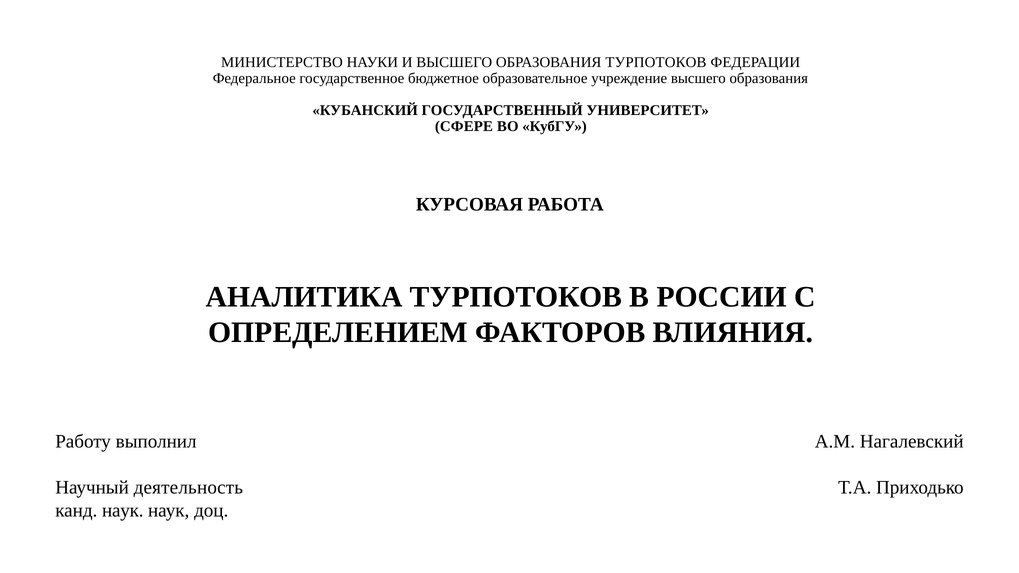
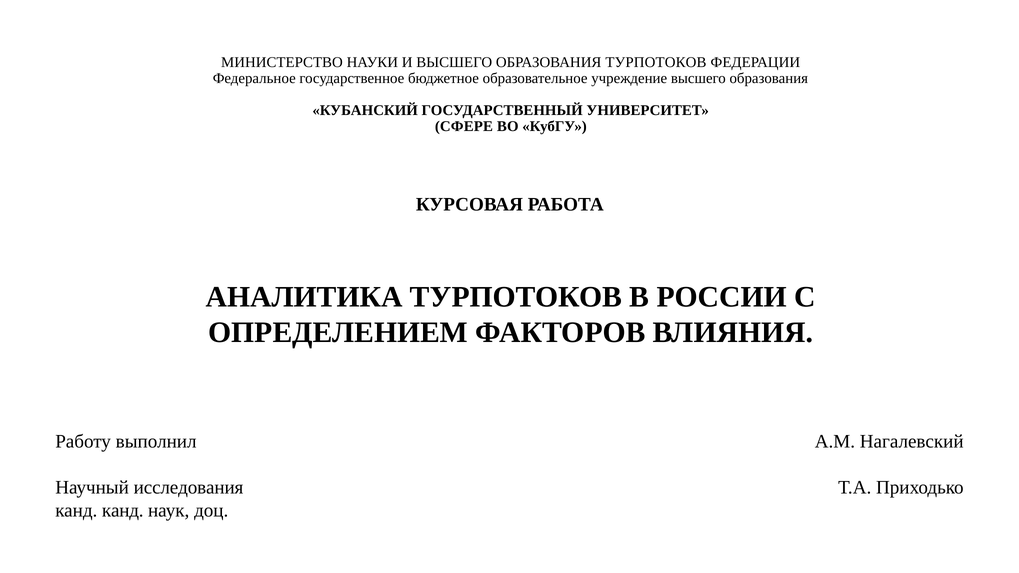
деятельность: деятельность -> исследования
канд наук: наук -> канд
